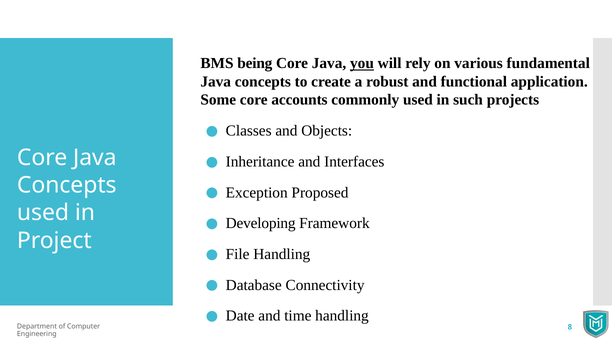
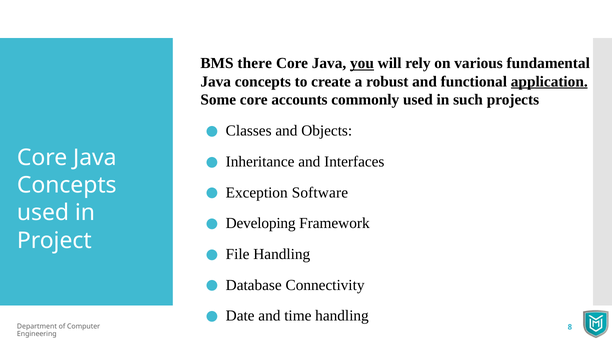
being: being -> there
application underline: none -> present
Proposed: Proposed -> Software
